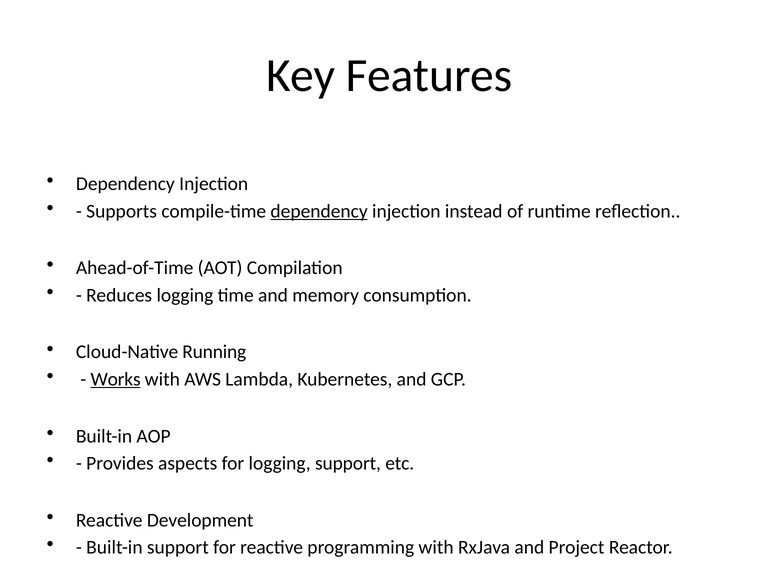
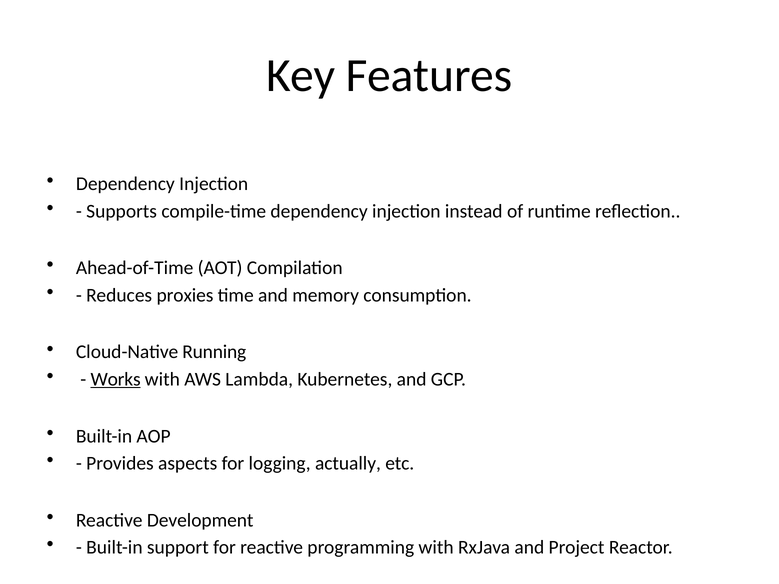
dependency at (319, 211) underline: present -> none
Reduces logging: logging -> proxies
logging support: support -> actually
